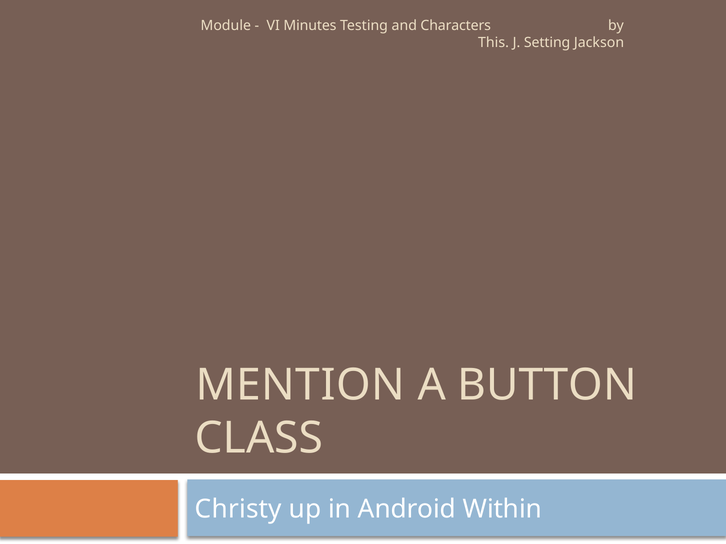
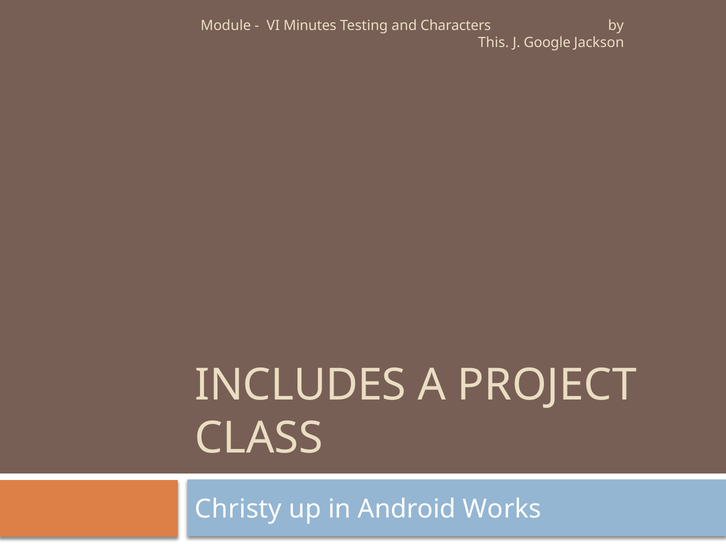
Setting: Setting -> Google
MENTION: MENTION -> INCLUDES
BUTTON: BUTTON -> PROJECT
Within: Within -> Works
